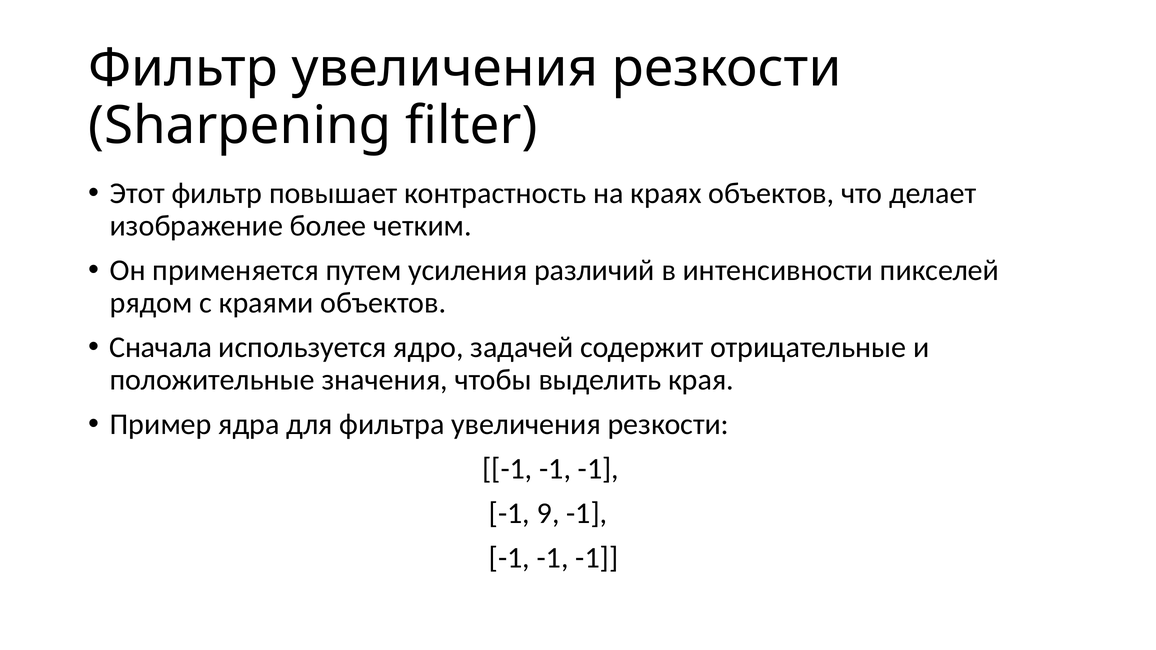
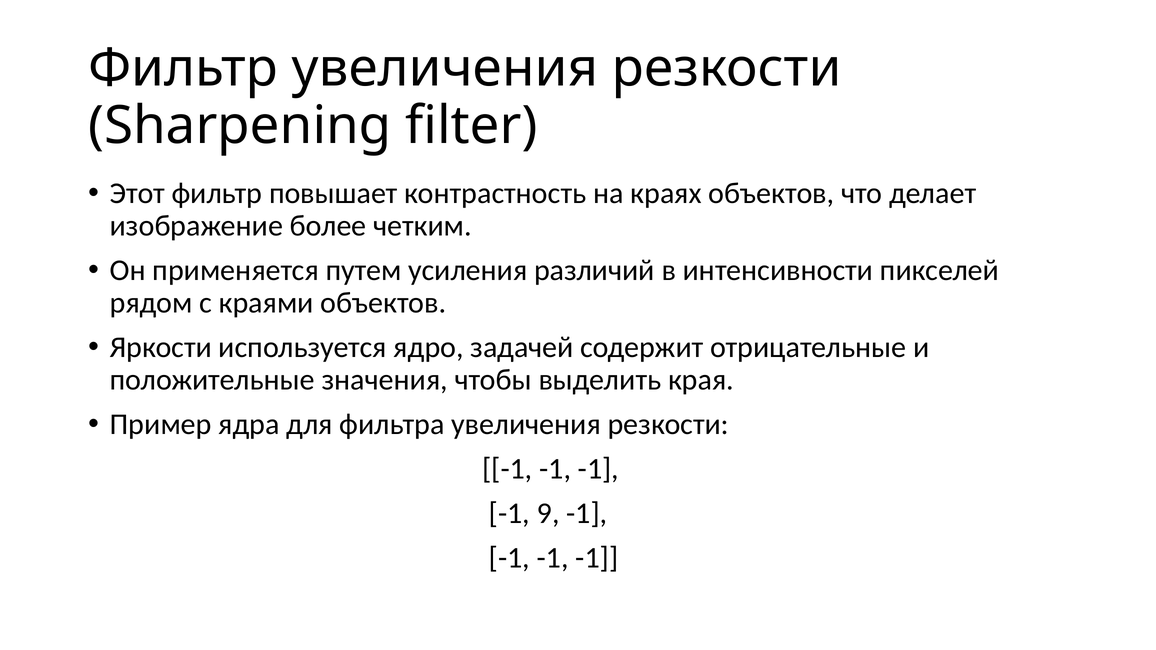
Сначала: Сначала -> Яркости
